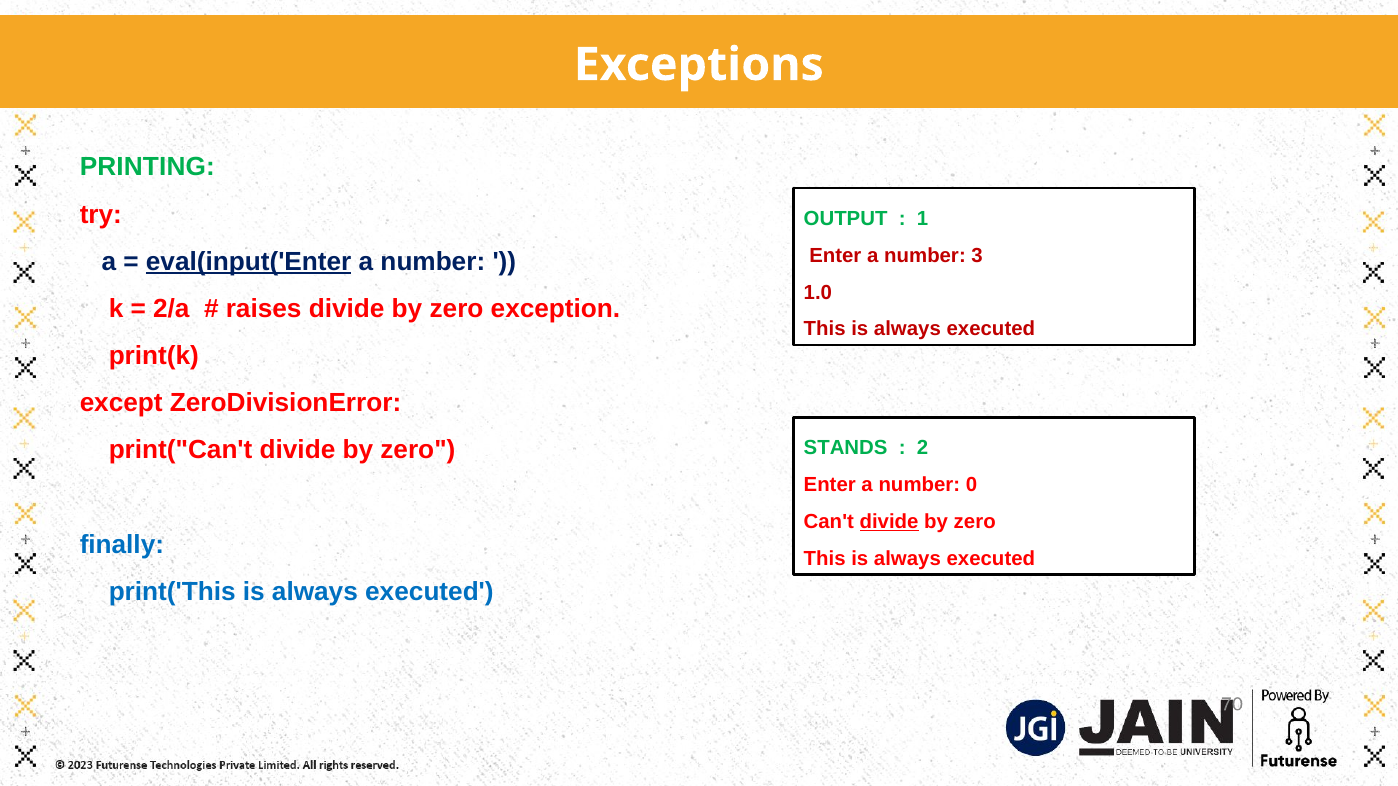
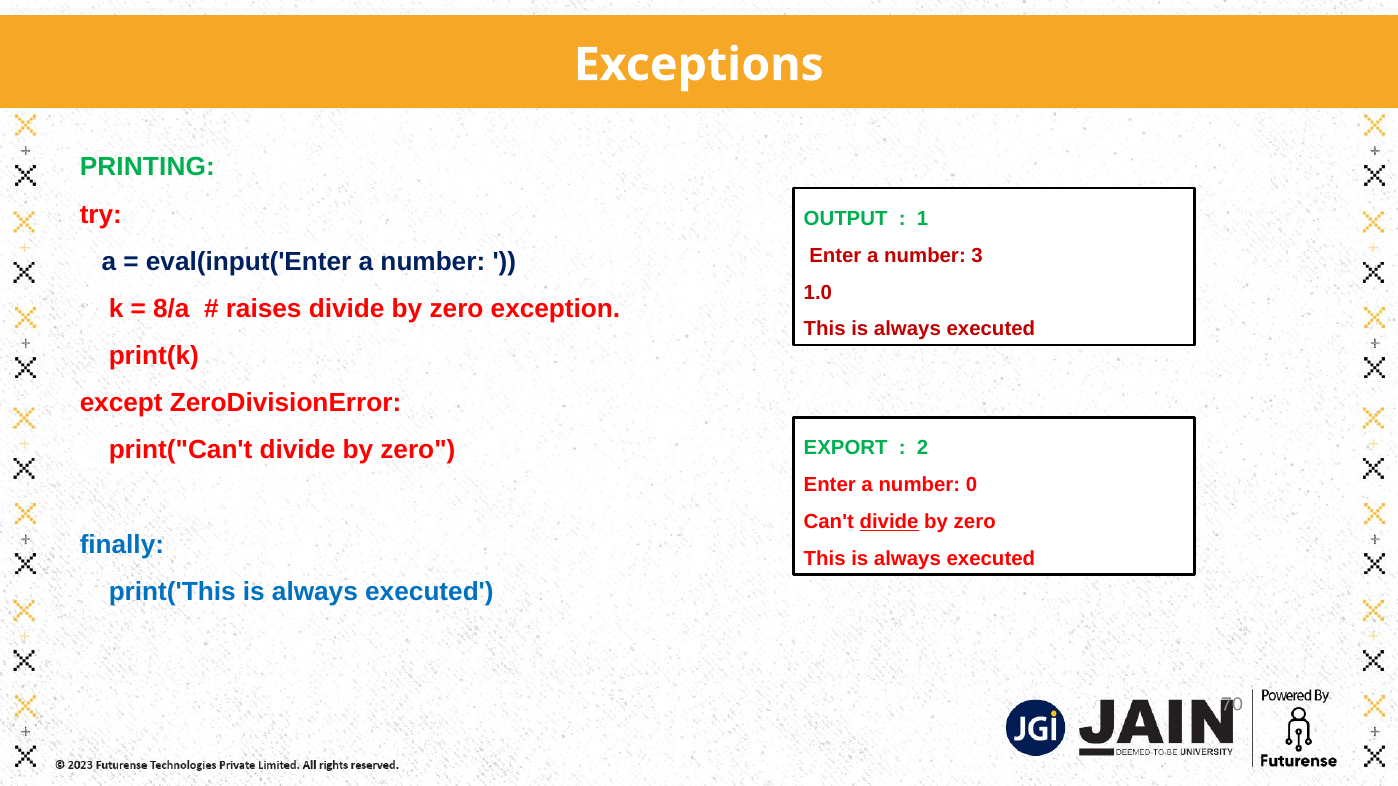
eval(input('Enter underline: present -> none
2/a: 2/a -> 8/a
STANDS: STANDS -> EXPORT
